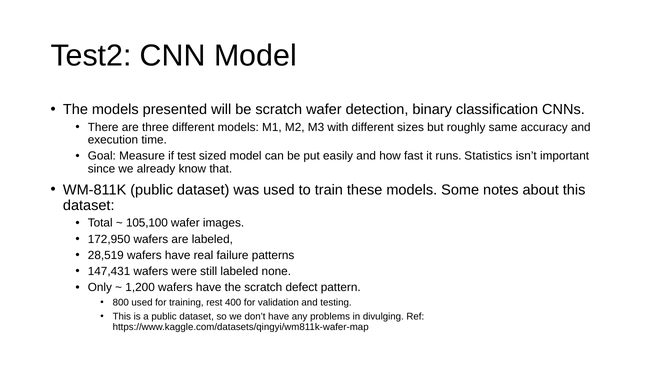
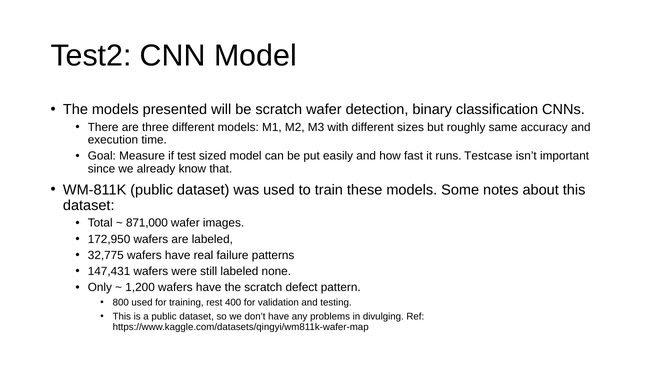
Statistics: Statistics -> Testcase
105,100: 105,100 -> 871,000
28,519: 28,519 -> 32,775
